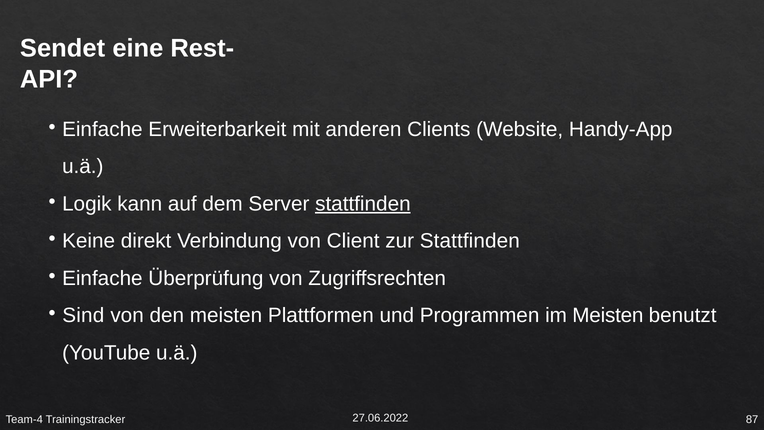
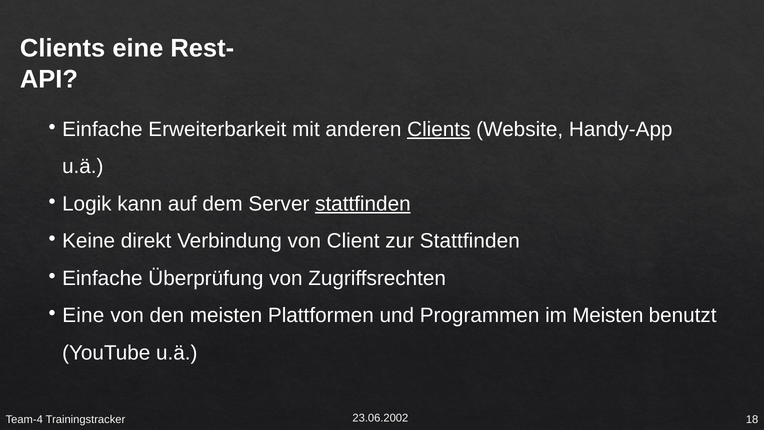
Sendet at (63, 49): Sendet -> Clients
Clients at (439, 129) underline: none -> present
Sind at (83, 315): Sind -> Eine
27.06.2022: 27.06.2022 -> 23.06.2002
87: 87 -> 18
